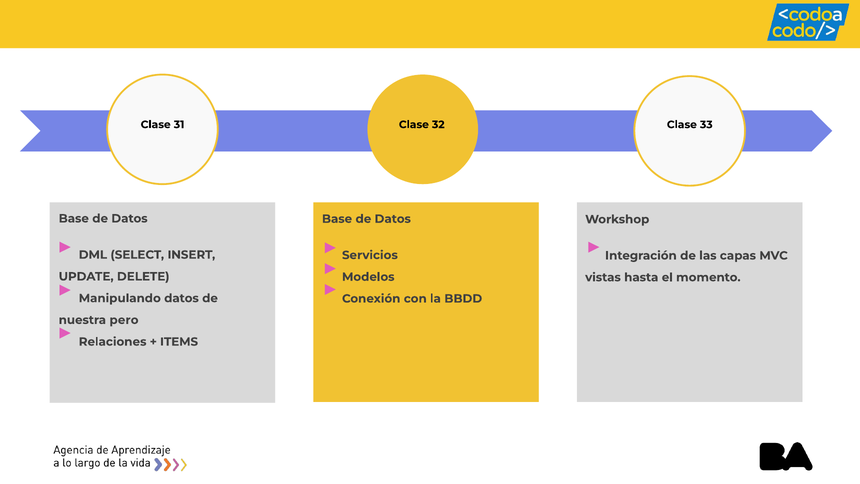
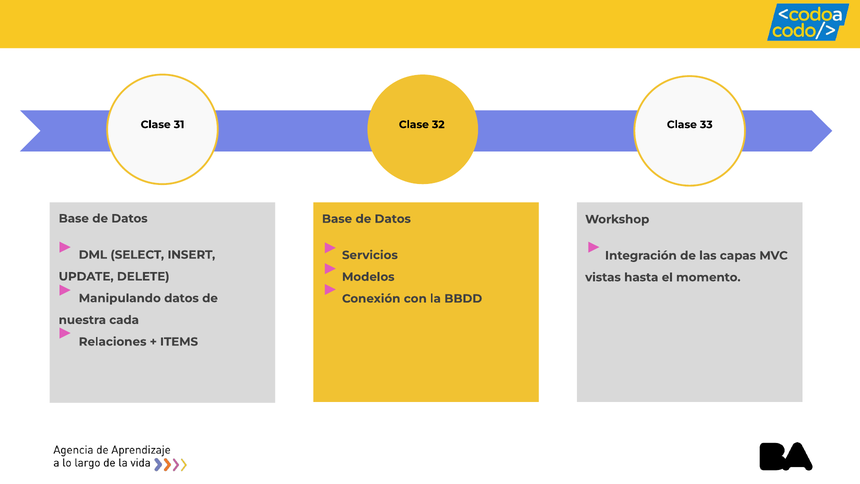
pero: pero -> cada
